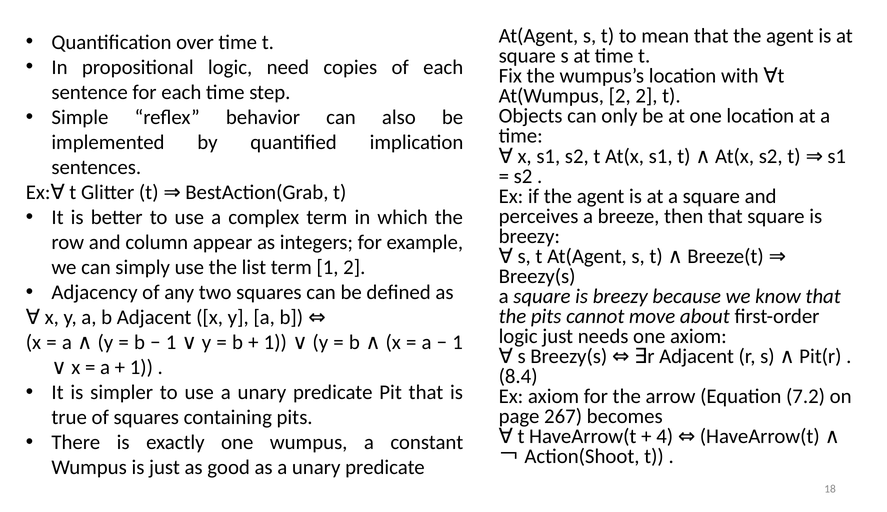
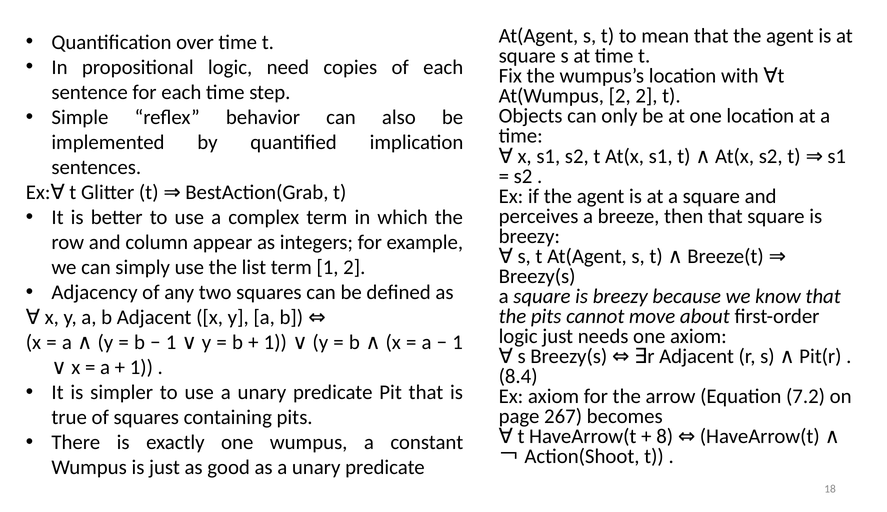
4: 4 -> 8
